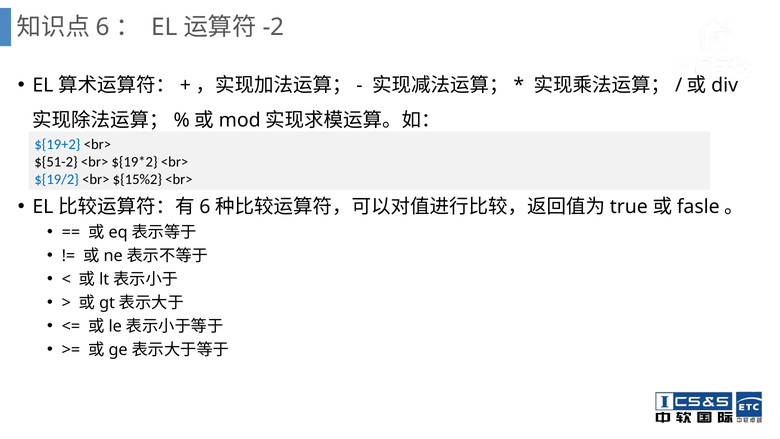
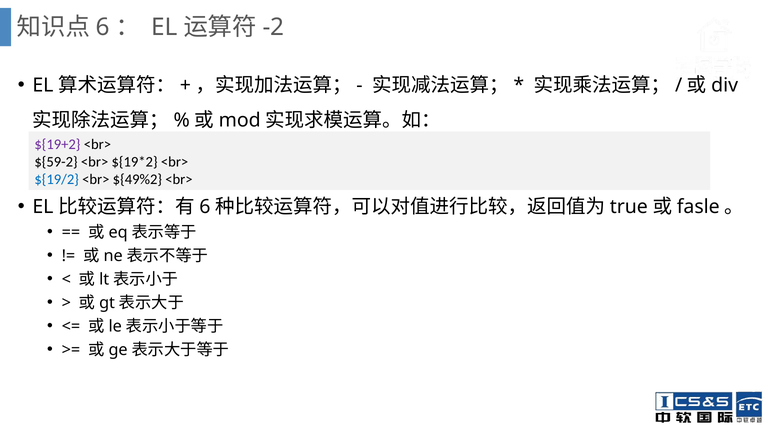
${19+2 colour: blue -> purple
${51-2: ${51-2 -> ${59-2
${15%2: ${15%2 -> ${49%2
